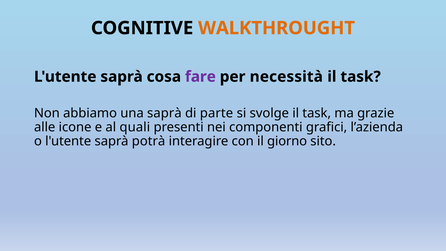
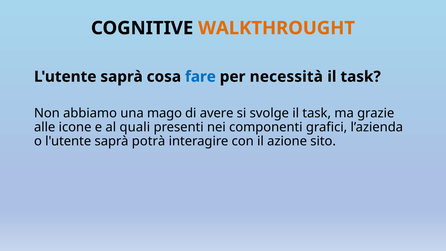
fare colour: purple -> blue
una saprà: saprà -> mago
parte: parte -> avere
giorno: giorno -> azione
